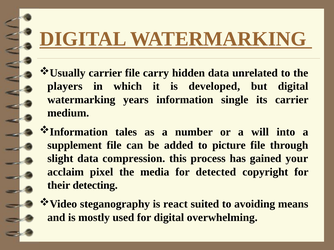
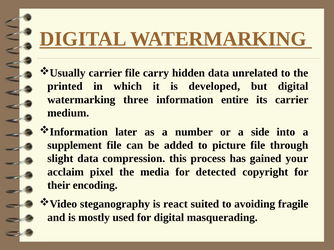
players: players -> printed
years: years -> three
single: single -> entire
tales: tales -> later
will: will -> side
detecting: detecting -> encoding
means: means -> fragile
overwhelming: overwhelming -> masquerading
